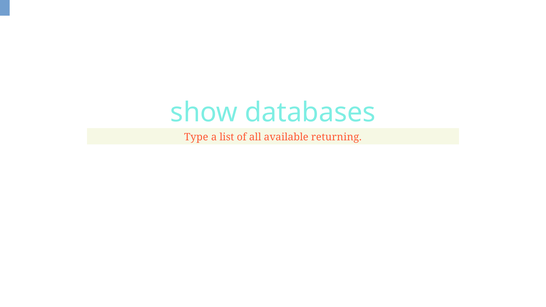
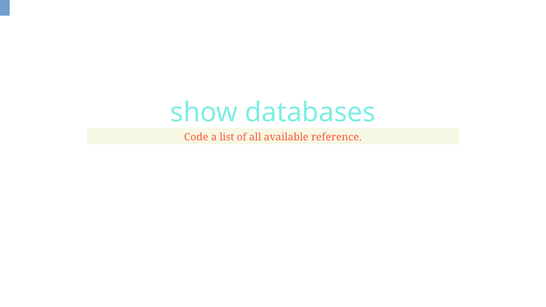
Type: Type -> Code
returning: returning -> reference
